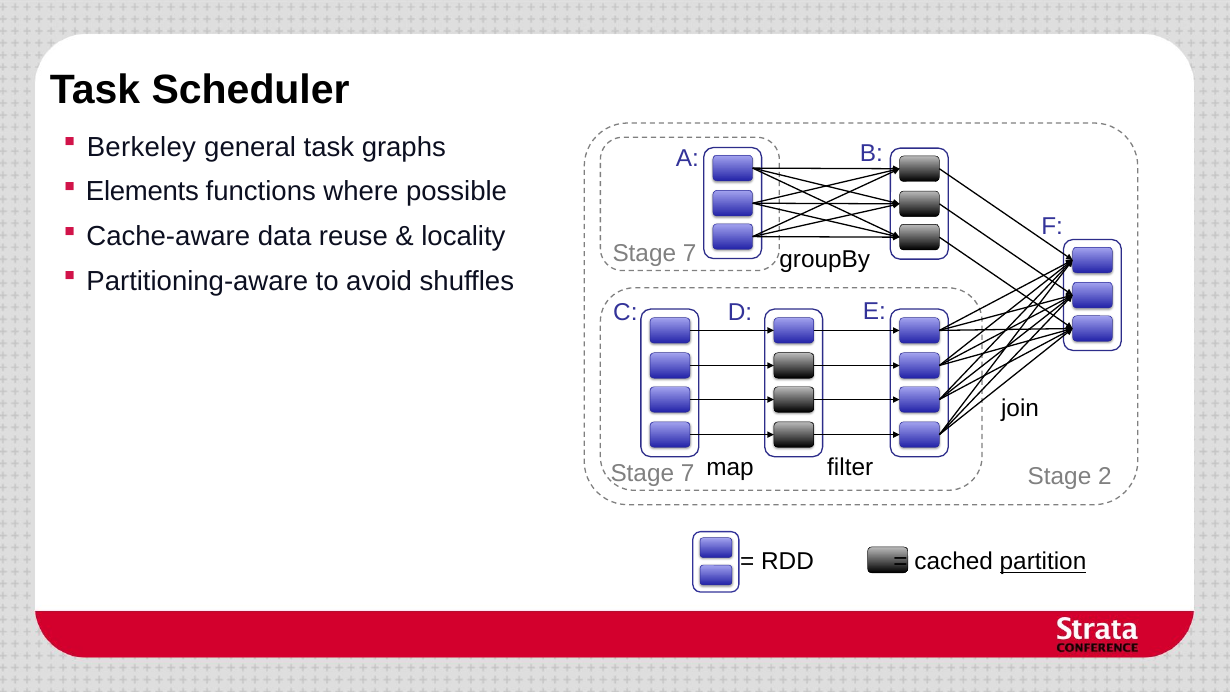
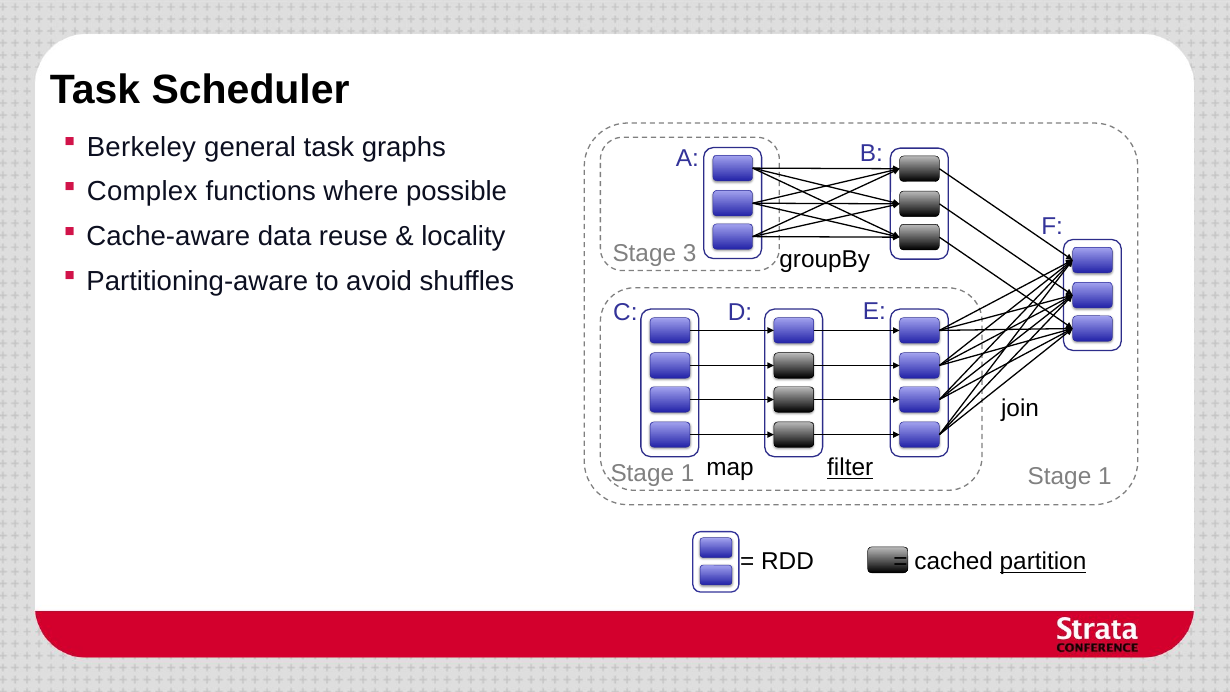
Elements: Elements -> Complex
7 at (690, 253): 7 -> 3
filter underline: none -> present
7 at (688, 473): 7 -> 1
2 at (1105, 476): 2 -> 1
